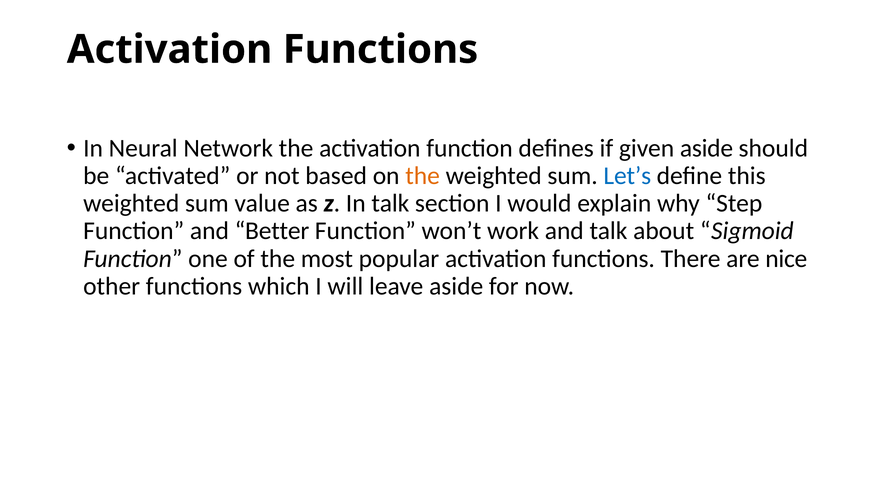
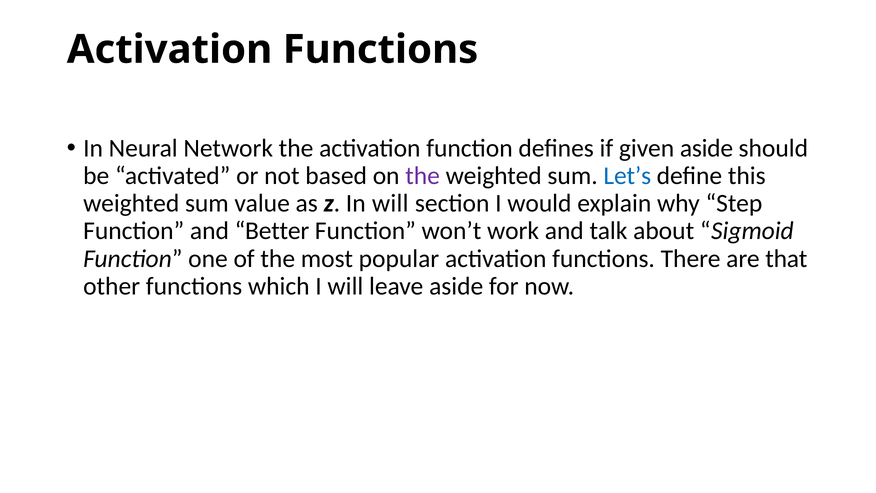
the at (423, 176) colour: orange -> purple
In talk: talk -> will
nice: nice -> that
